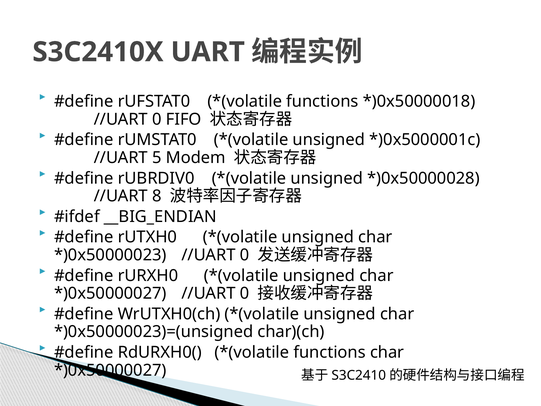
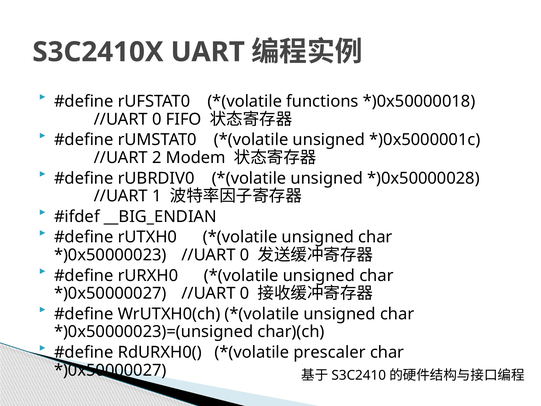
5: 5 -> 2
8: 8 -> 1
functions at (330, 352): functions -> prescaler
